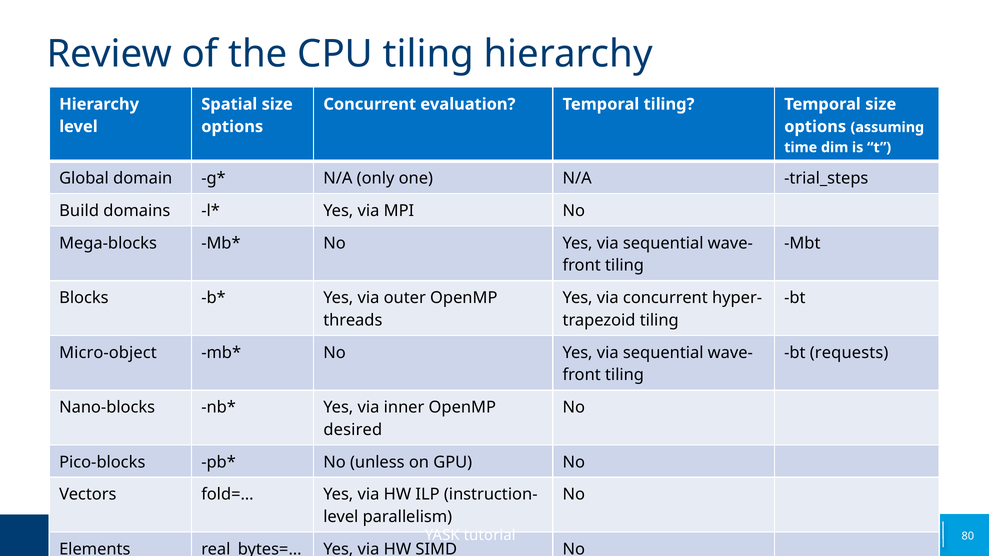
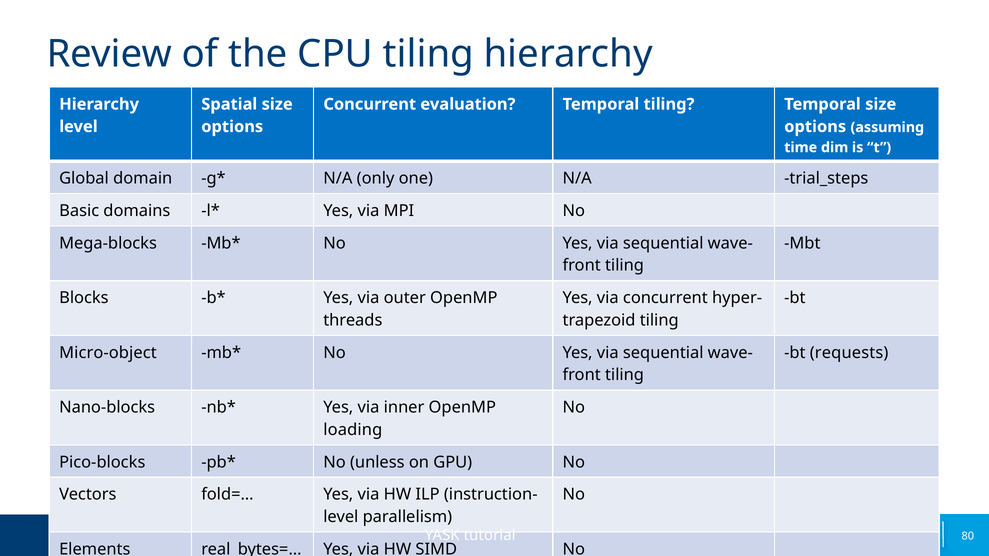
Build: Build -> Basic
desired: desired -> loading
